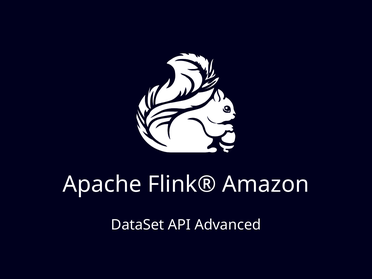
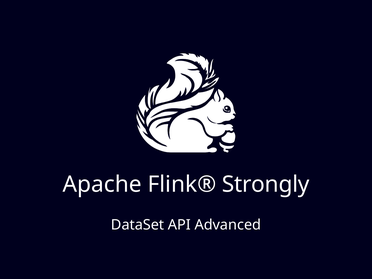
Amazon: Amazon -> Strongly
